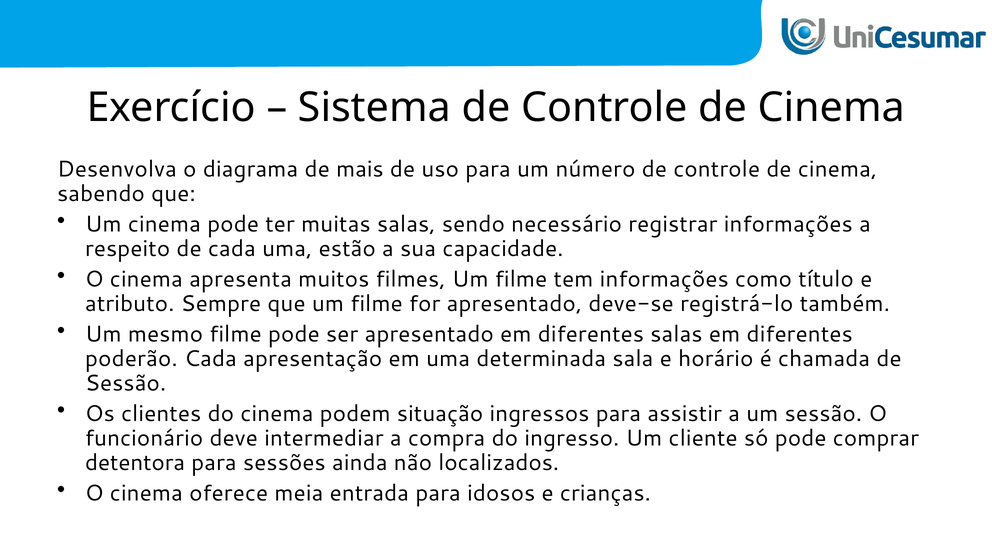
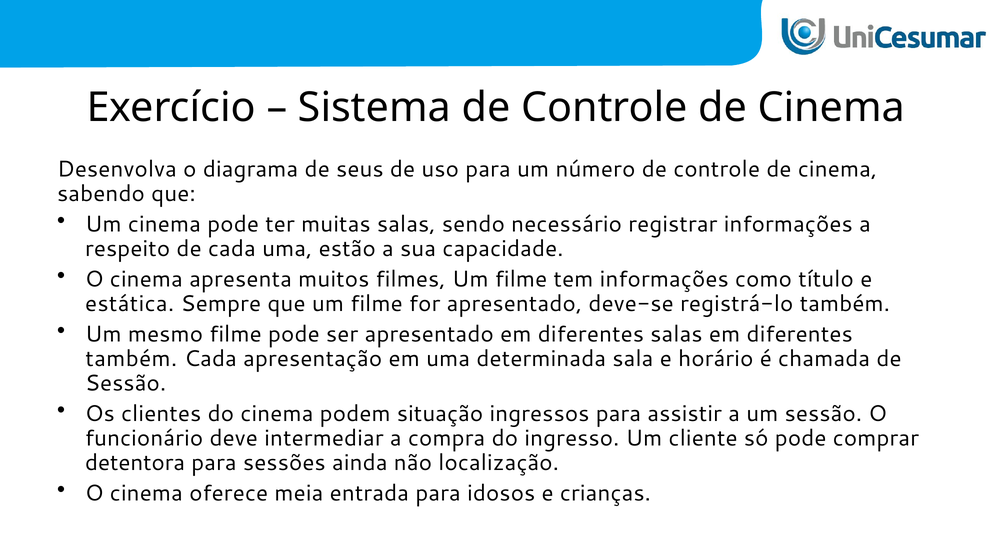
mais: mais -> seus
atributo: atributo -> estática
poderão at (131, 359): poderão -> também
localizados: localizados -> localização
